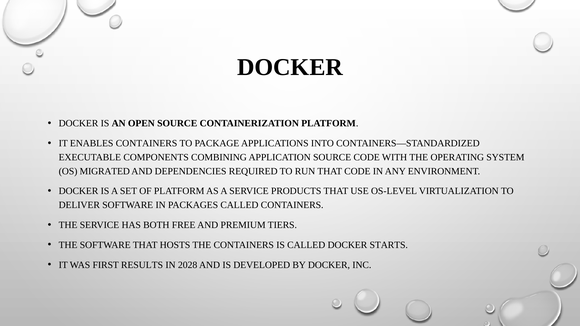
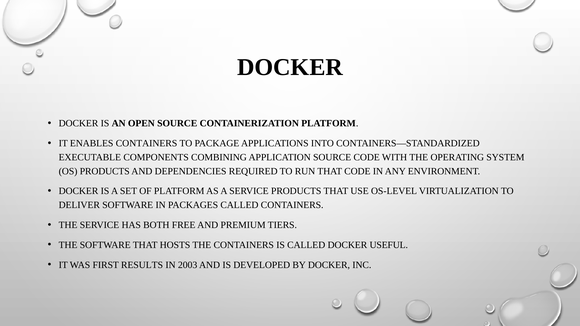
OS MIGRATED: MIGRATED -> PRODUCTS
STARTS: STARTS -> USEFUL
2028: 2028 -> 2003
